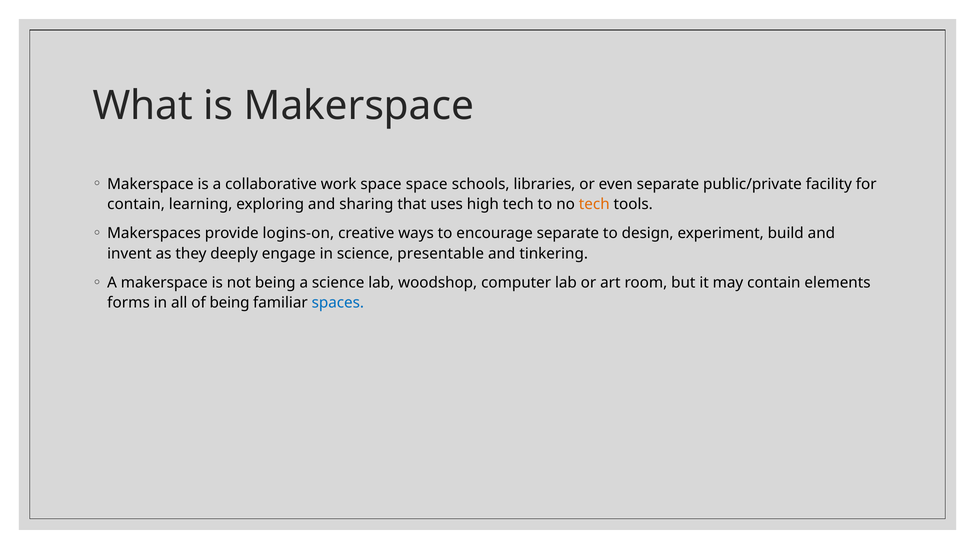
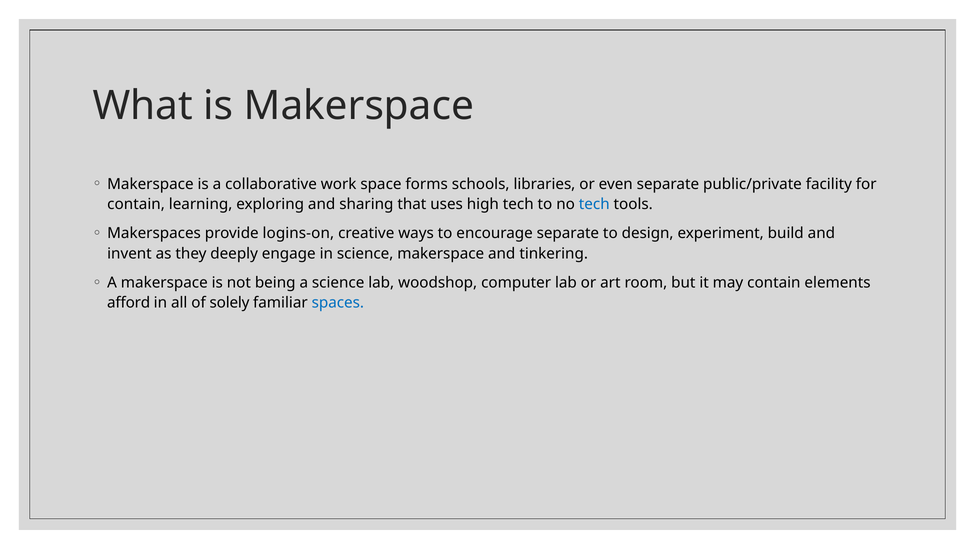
space space: space -> forms
tech at (594, 204) colour: orange -> blue
science presentable: presentable -> makerspace
forms: forms -> afford
of being: being -> solely
